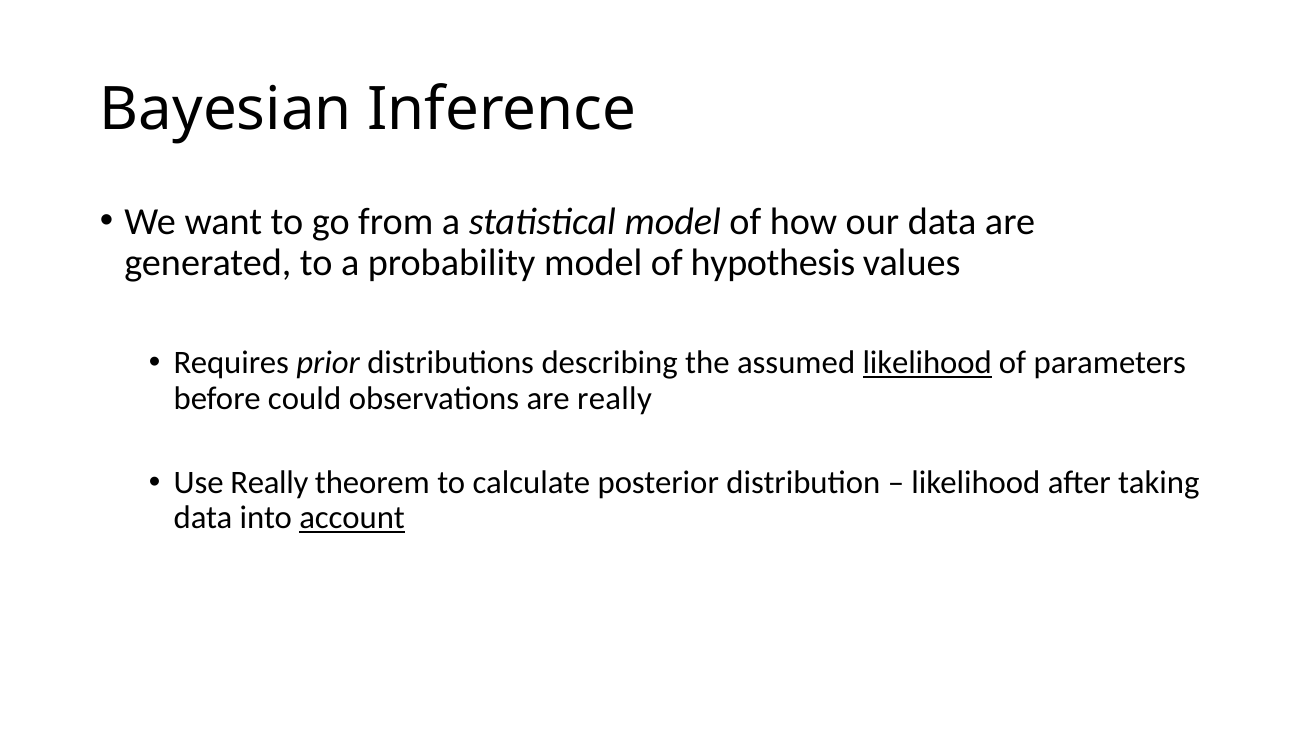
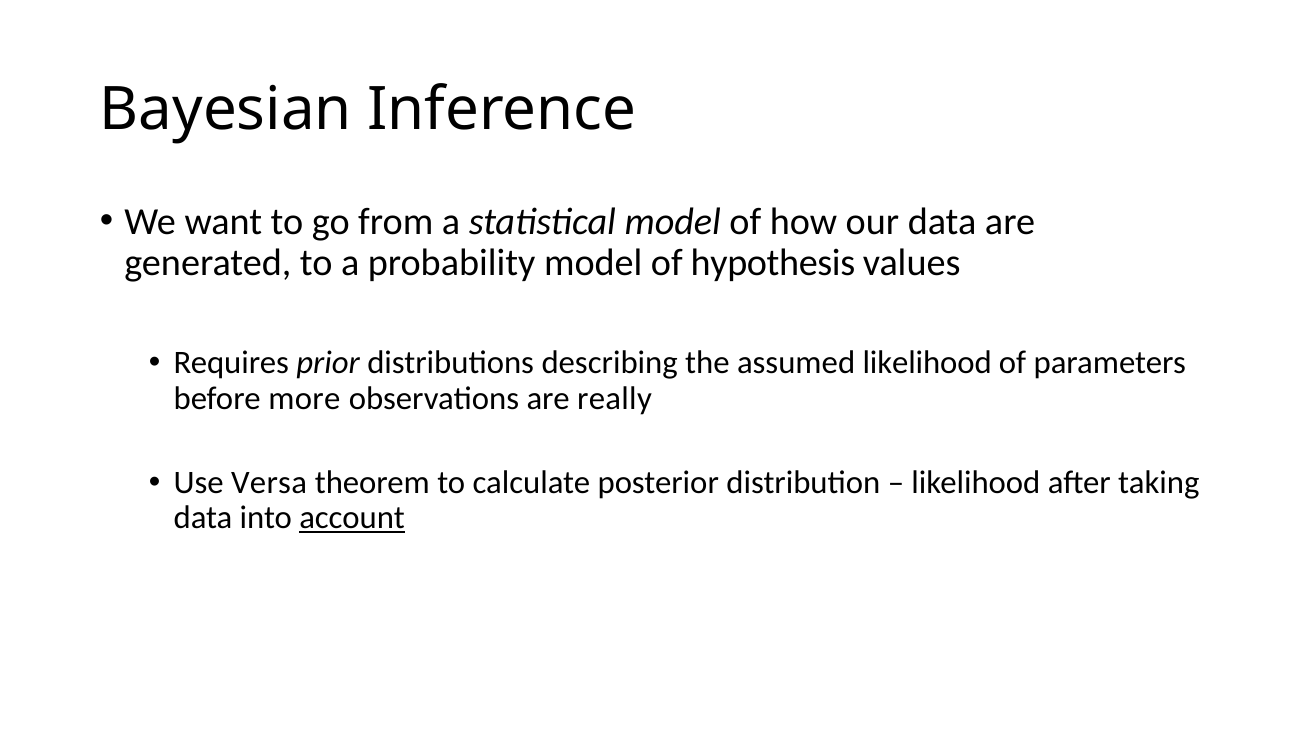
likelihood at (927, 363) underline: present -> none
could: could -> more
Use Really: Really -> Versa
